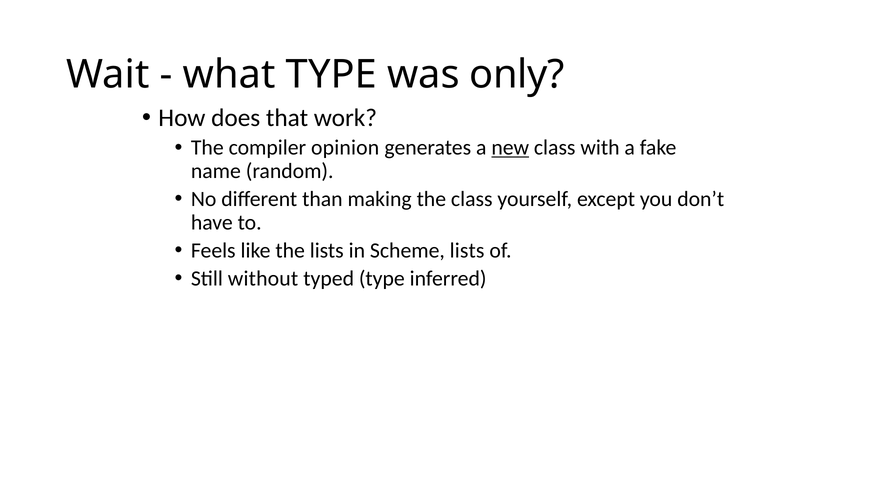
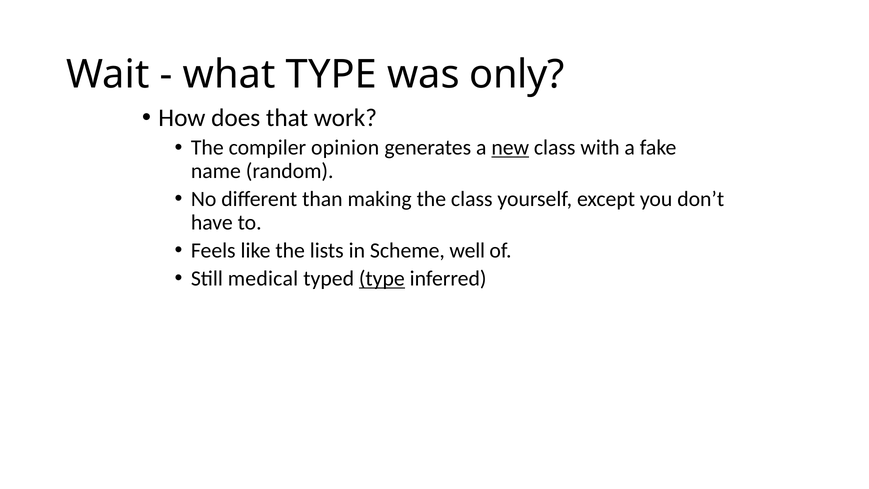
Scheme lists: lists -> well
without: without -> medical
type at (382, 278) underline: none -> present
